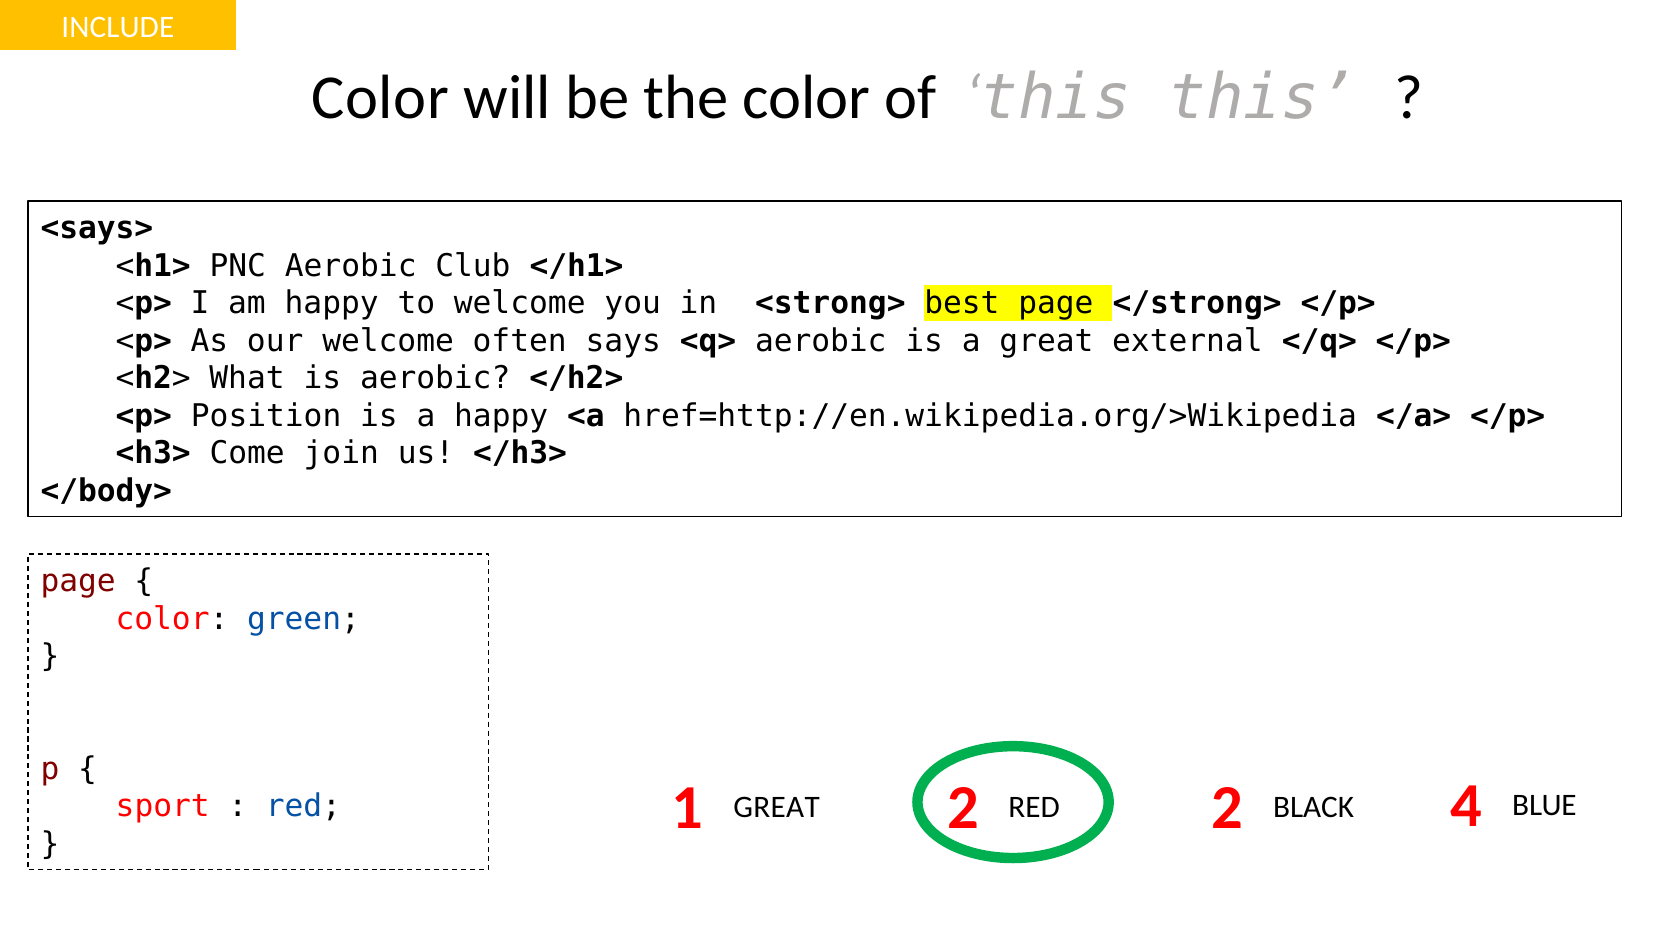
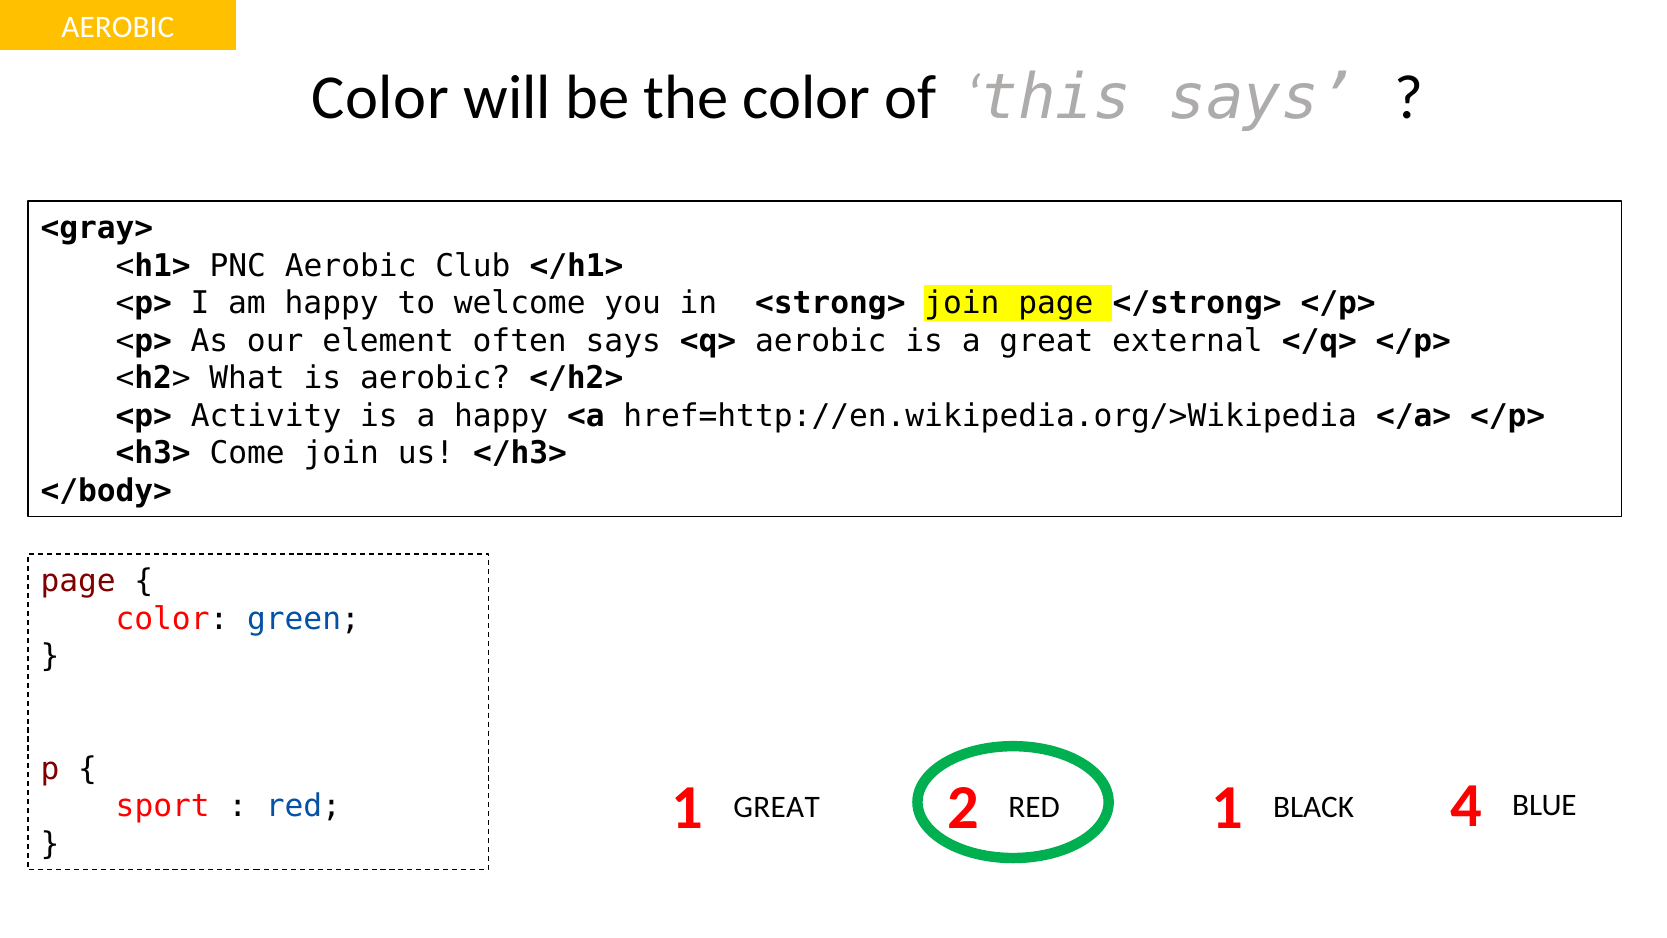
INCLUDE at (118, 27): INCLUDE -> AEROBIC
this this: this -> says
<says>: <says> -> <gray>
<strong> best: best -> join
our welcome: welcome -> element
Position: Position -> Activity
RED 2: 2 -> 1
